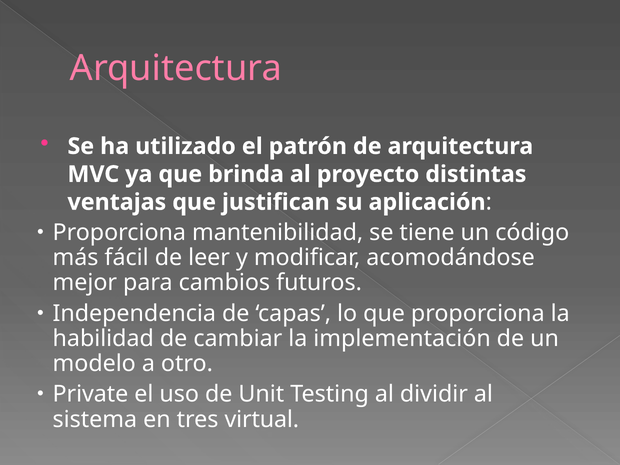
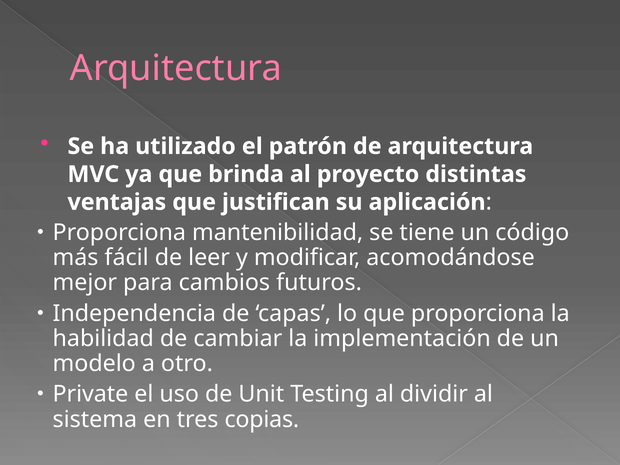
virtual: virtual -> copias
